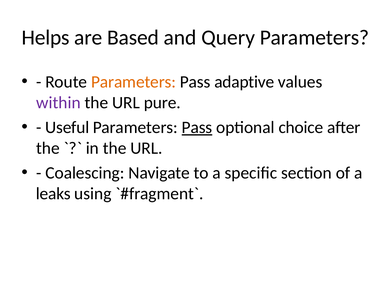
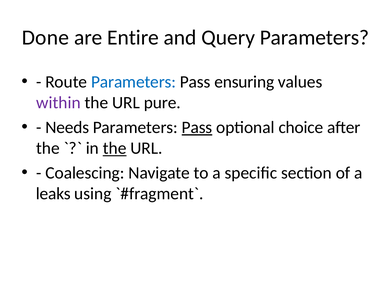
Helps: Helps -> Done
Based: Based -> Entire
Parameters at (134, 82) colour: orange -> blue
adaptive: adaptive -> ensuring
Useful: Useful -> Needs
the at (115, 148) underline: none -> present
